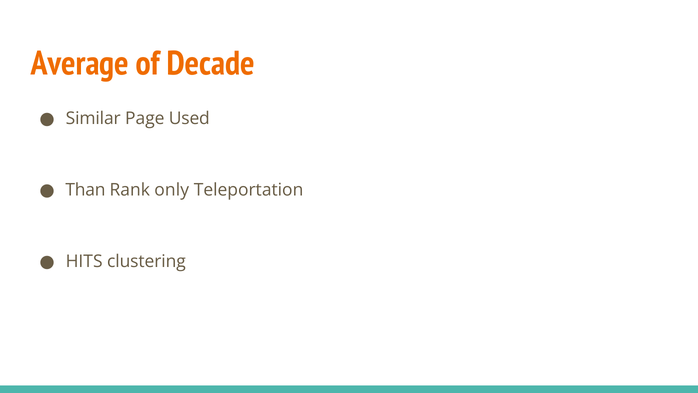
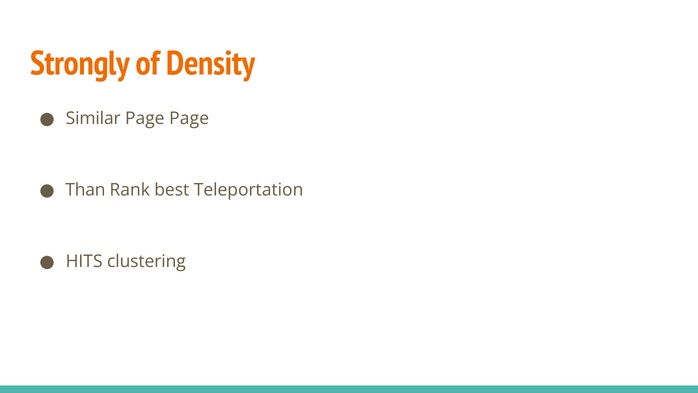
Average: Average -> Strongly
Decade: Decade -> Density
Page Used: Used -> Page
only: only -> best
